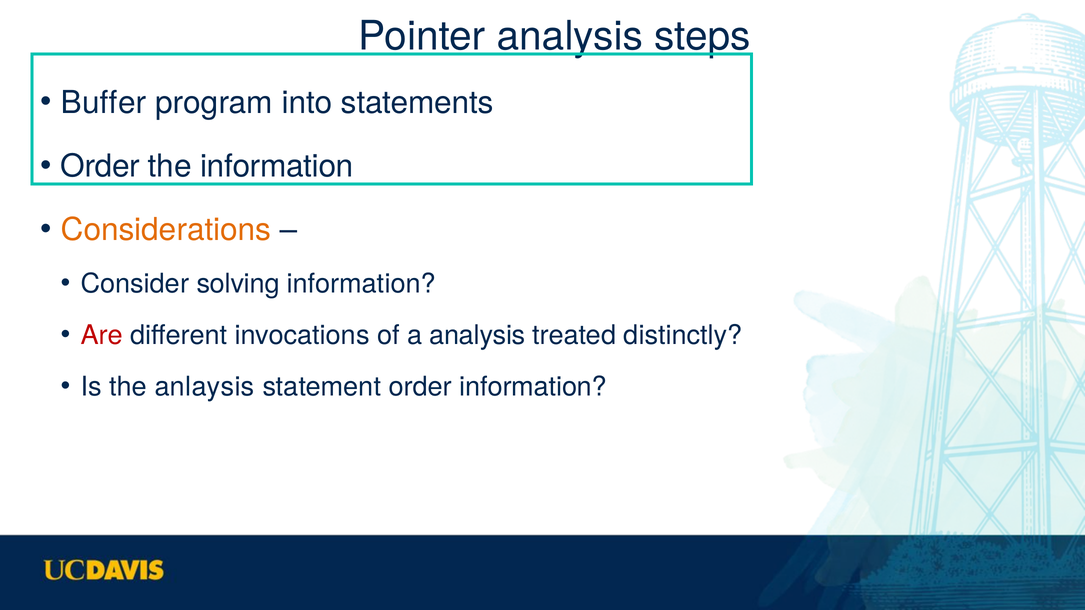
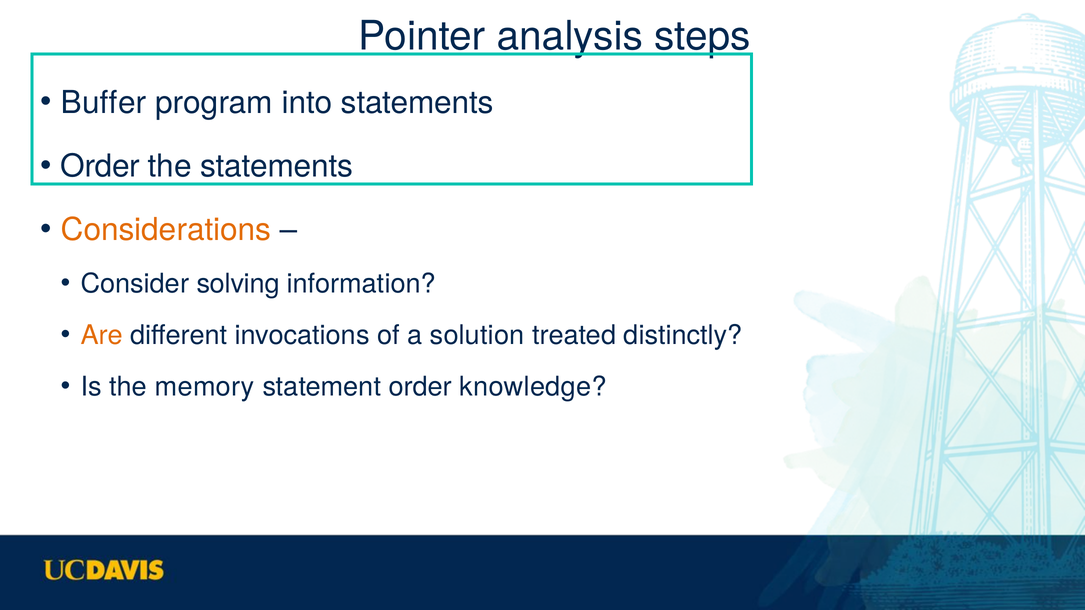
the information: information -> statements
Are colour: red -> orange
a analysis: analysis -> solution
anlaysis: anlaysis -> memory
order information: information -> knowledge
